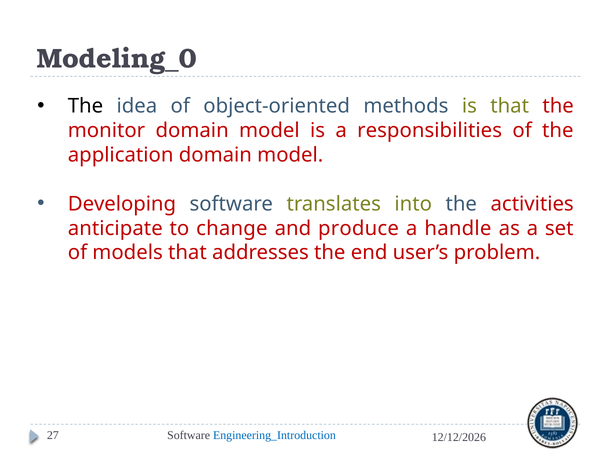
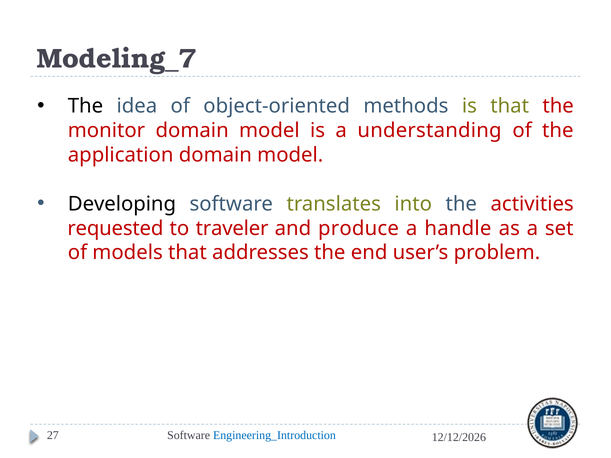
Modeling_0: Modeling_0 -> Modeling_7
responsibilities: responsibilities -> understanding
Developing colour: red -> black
anticipate: anticipate -> requested
change: change -> traveler
